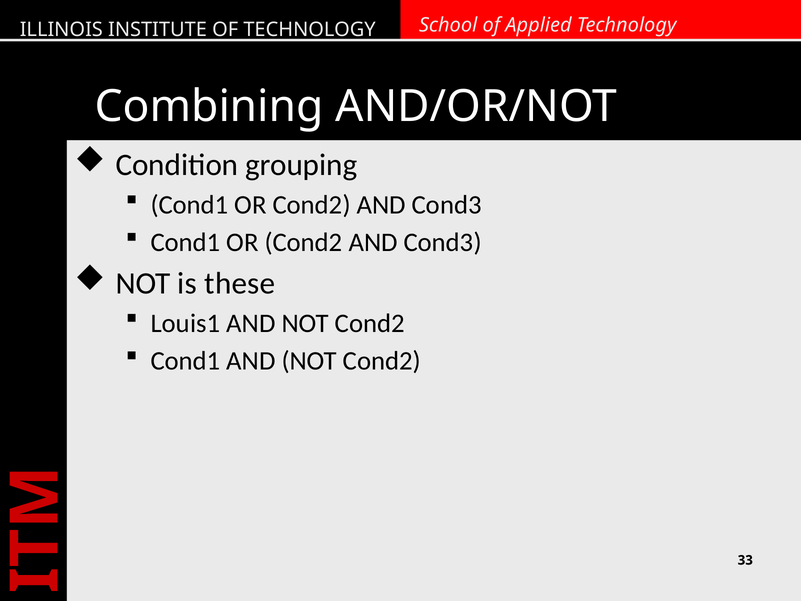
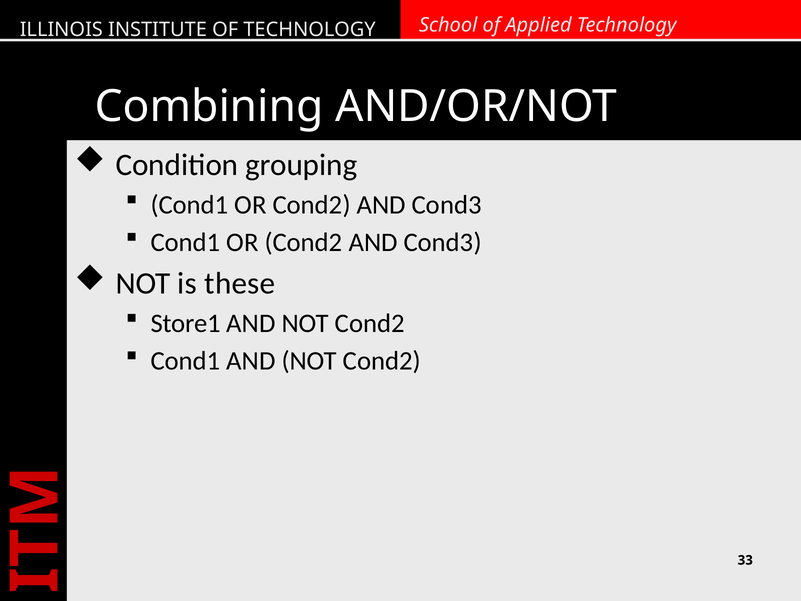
Louis1: Louis1 -> Store1
